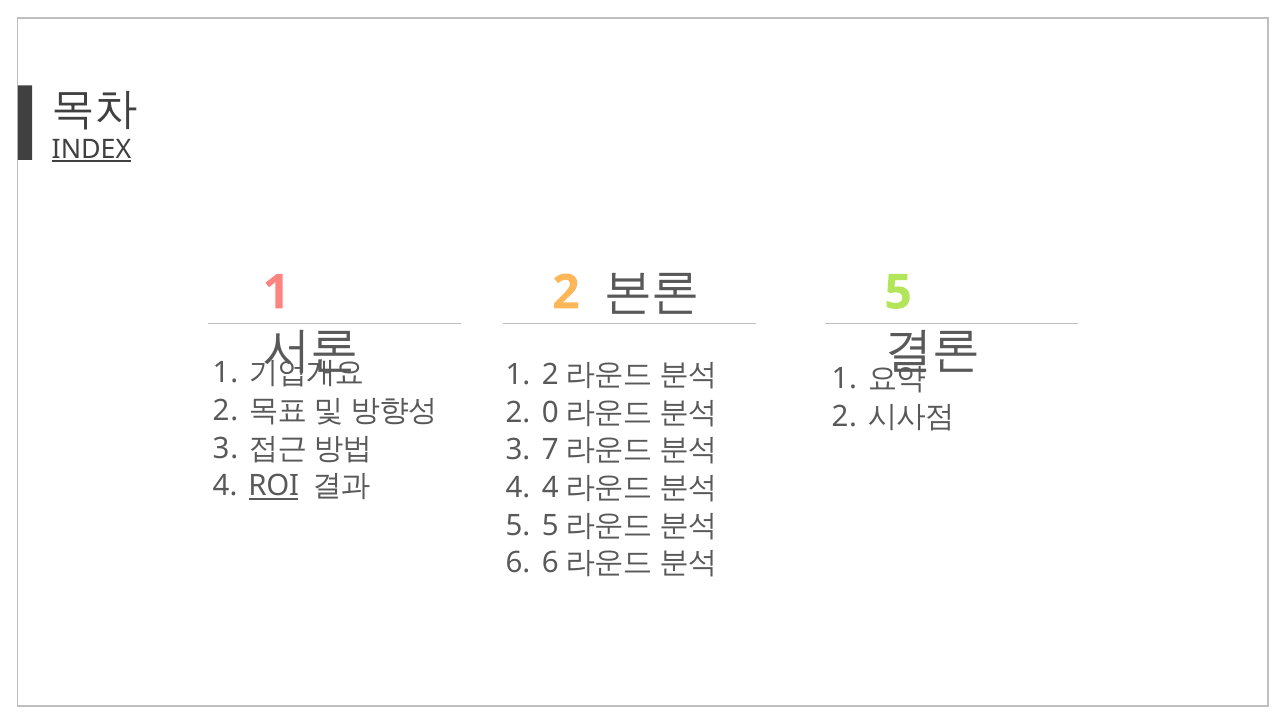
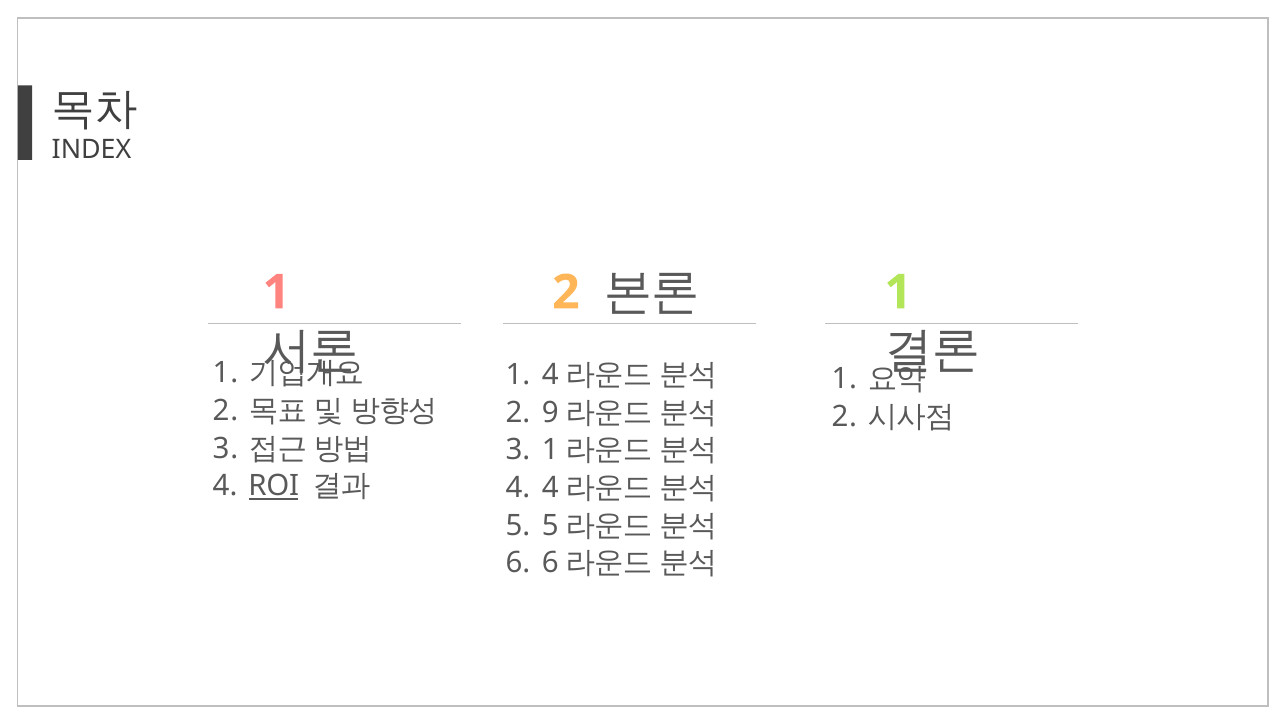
INDEX underline: present -> none
5 at (898, 292): 5 -> 1
1 2: 2 -> 4
0: 0 -> 9
3 7: 7 -> 1
